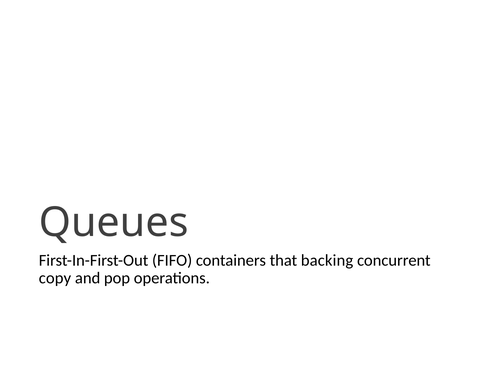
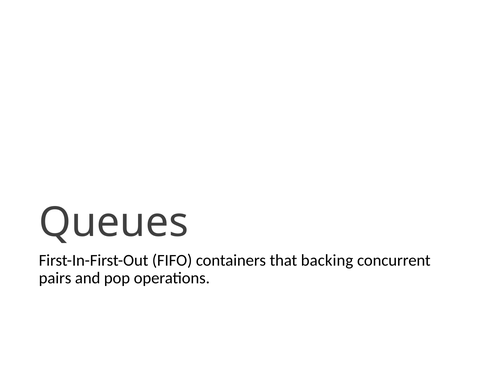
copy: copy -> pairs
